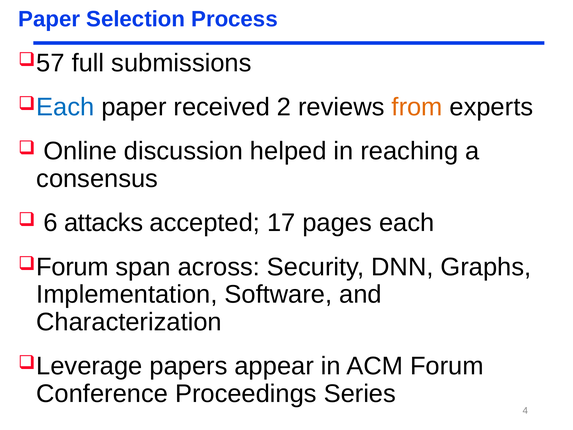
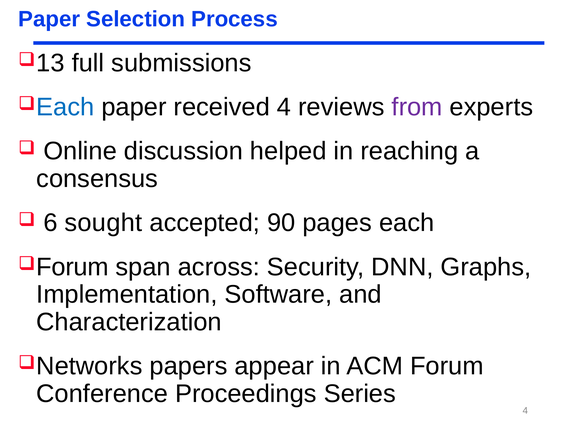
57: 57 -> 13
received 2: 2 -> 4
from colour: orange -> purple
attacks: attacks -> sought
17: 17 -> 90
Leverage: Leverage -> Networks
